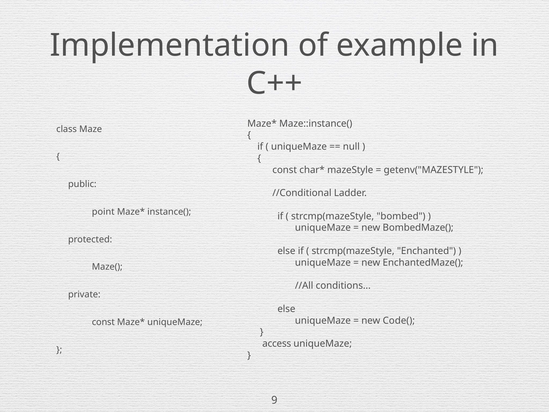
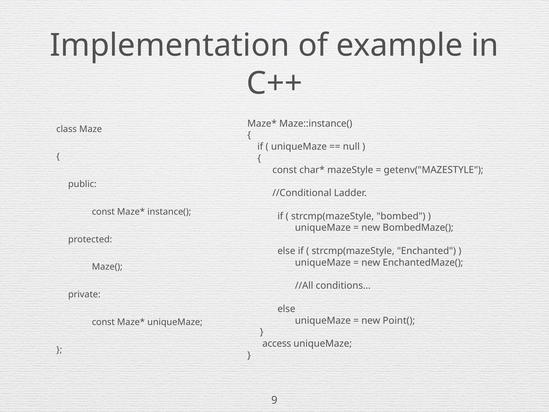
point at (103, 212): point -> const
Code(: Code( -> Point(
